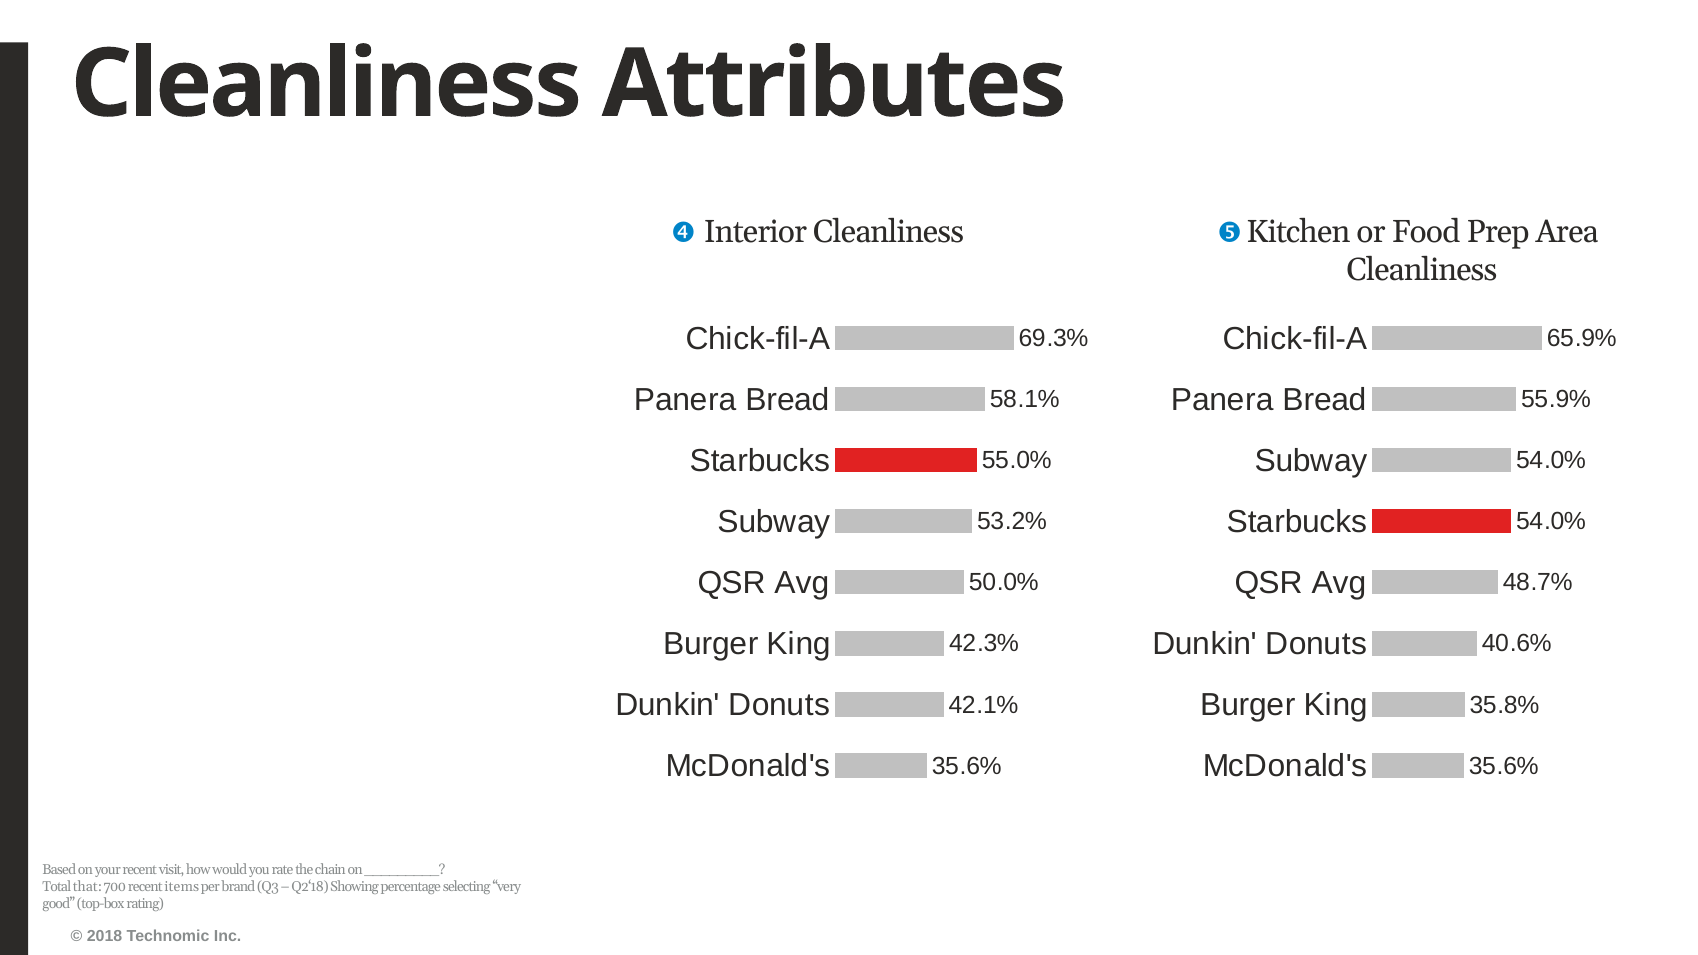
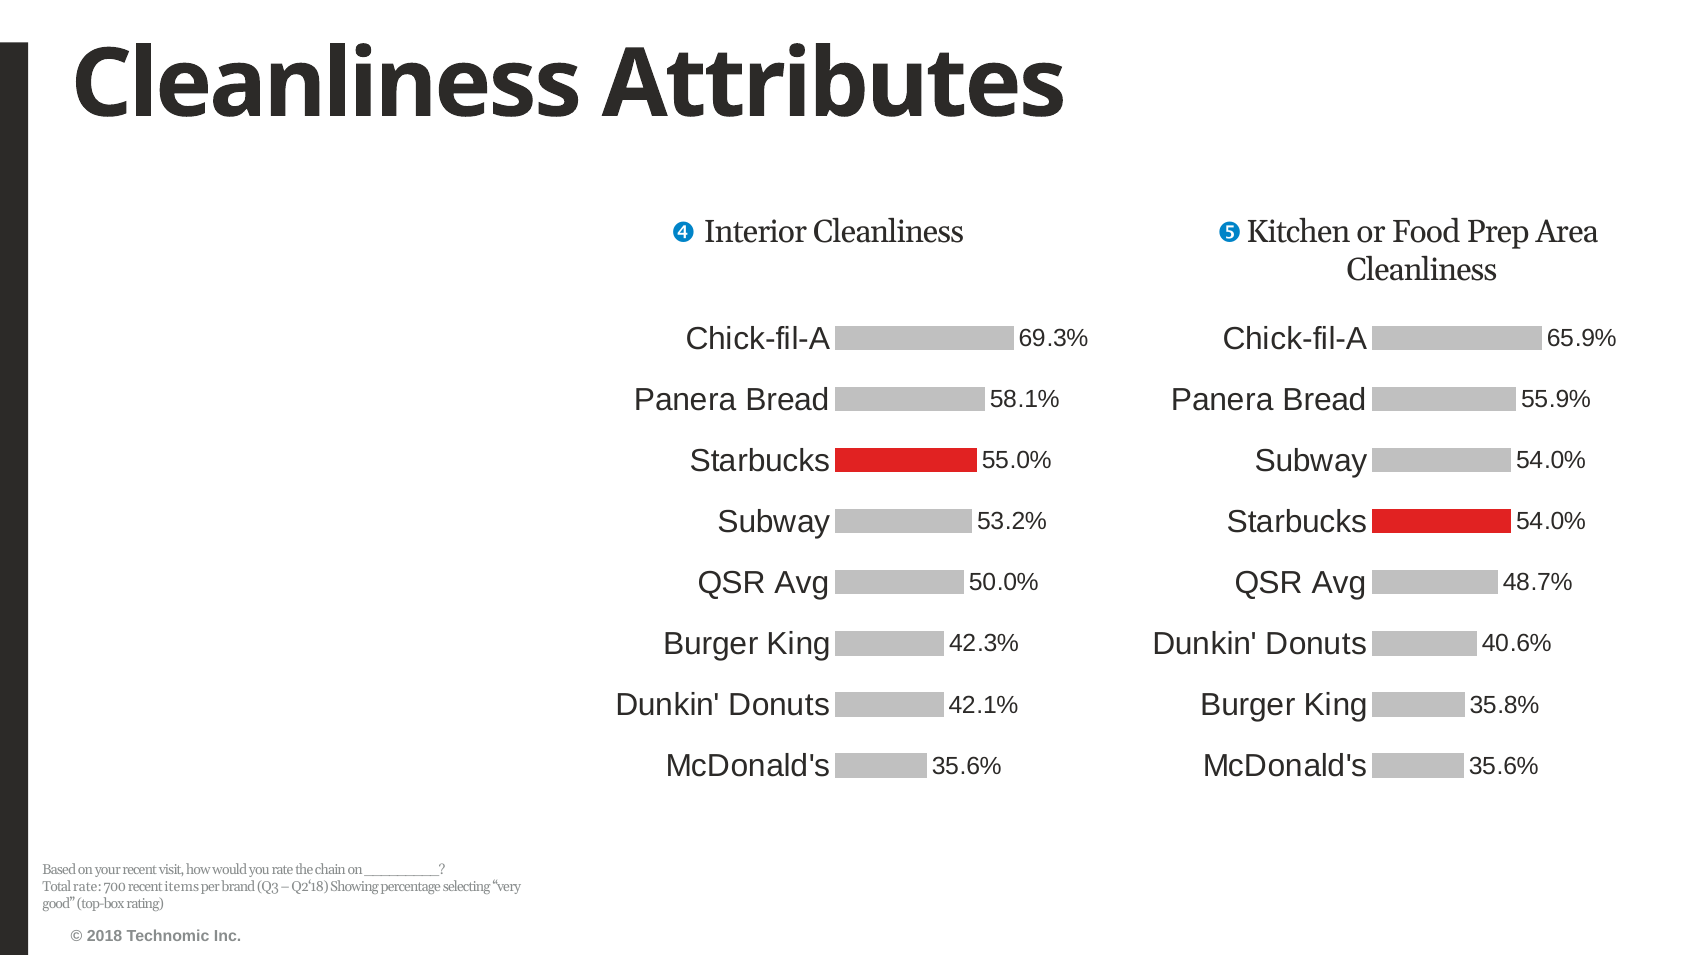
Total that: that -> rate
